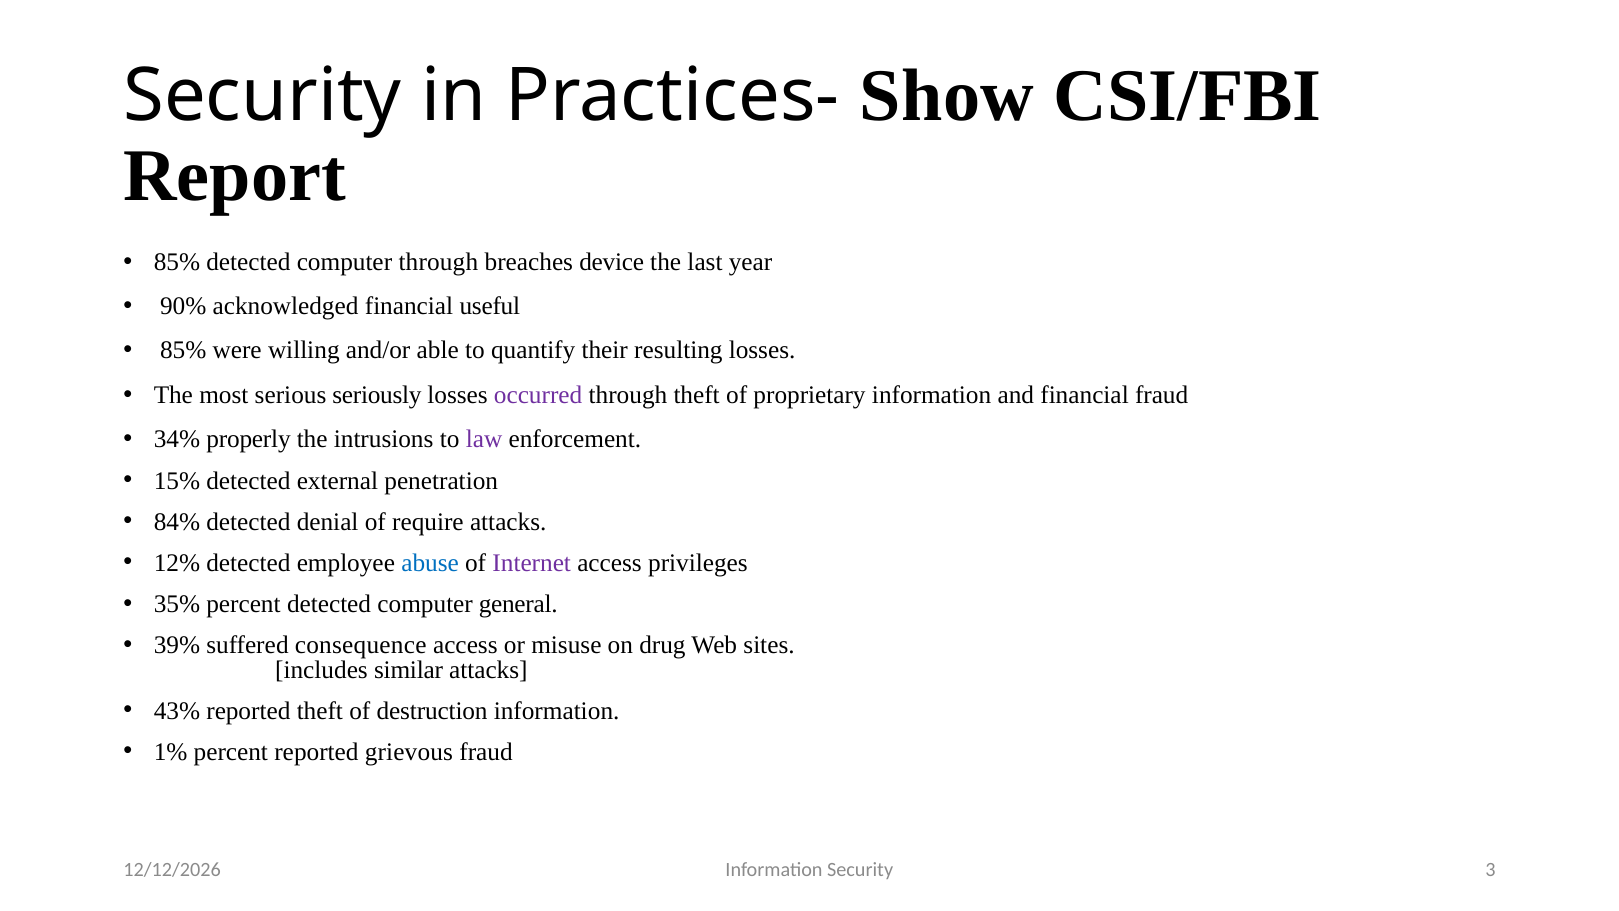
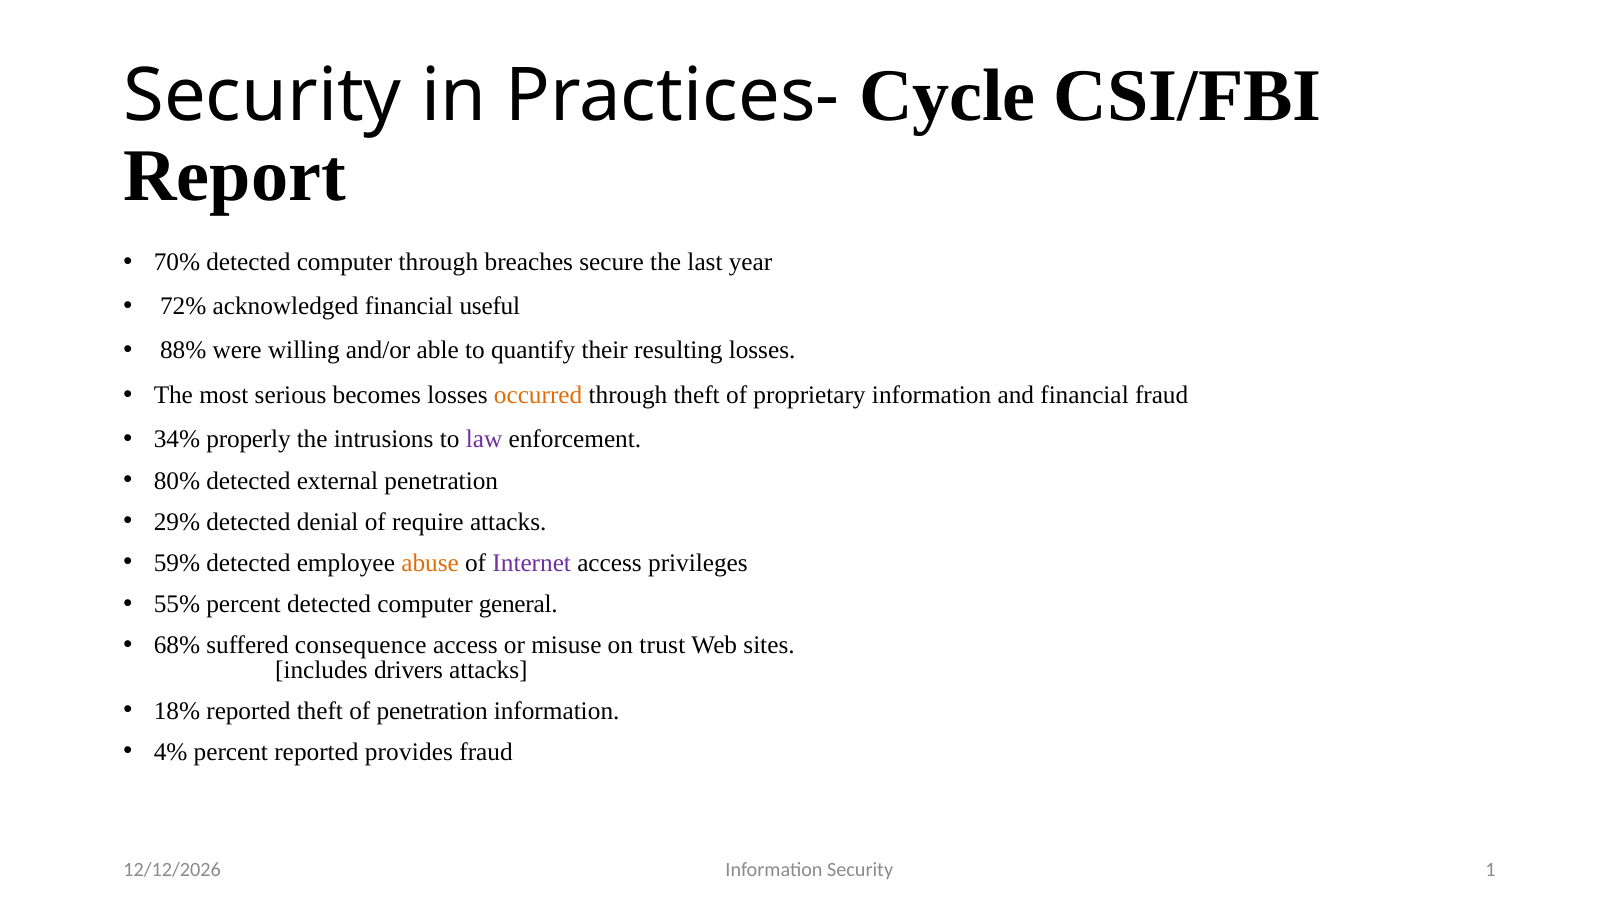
Show: Show -> Cycle
85% at (177, 262): 85% -> 70%
device: device -> secure
90%: 90% -> 72%
85% at (183, 350): 85% -> 88%
seriously: seriously -> becomes
occurred colour: purple -> orange
15%: 15% -> 80%
84%: 84% -> 29%
12%: 12% -> 59%
abuse colour: blue -> orange
35%: 35% -> 55%
39%: 39% -> 68%
drug: drug -> trust
similar: similar -> drivers
43%: 43% -> 18%
of destruction: destruction -> penetration
1%: 1% -> 4%
grievous: grievous -> provides
3: 3 -> 1
